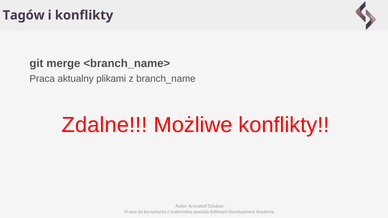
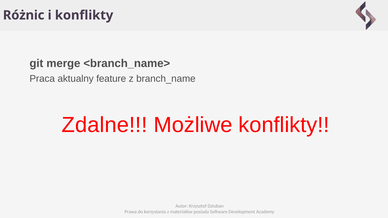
Tagów: Tagów -> Różnic
plikami: plikami -> feature
